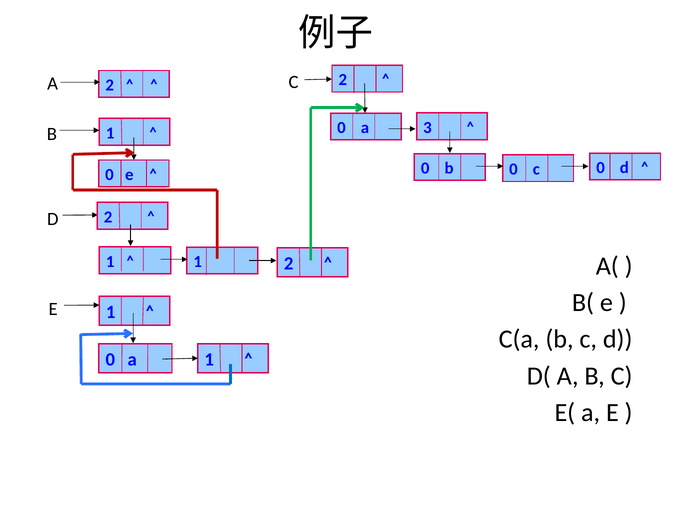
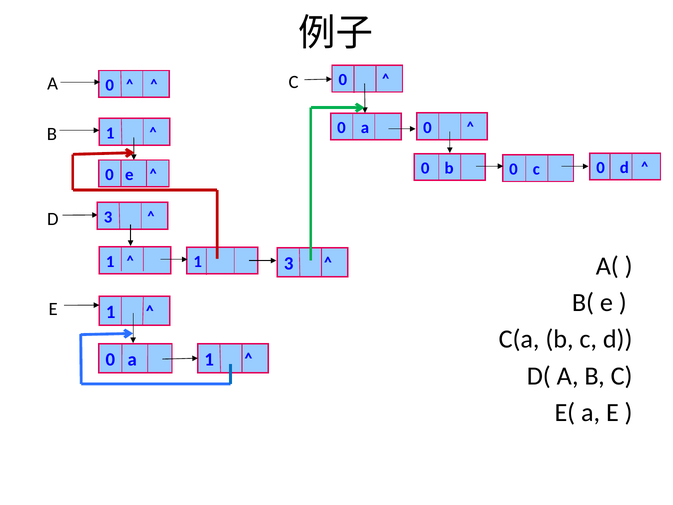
2 at (343, 80): 2 -> 0
2 at (110, 85): 2 -> 0
0 a 3: 3 -> 0
D 2: 2 -> 3
2 at (289, 264): 2 -> 3
